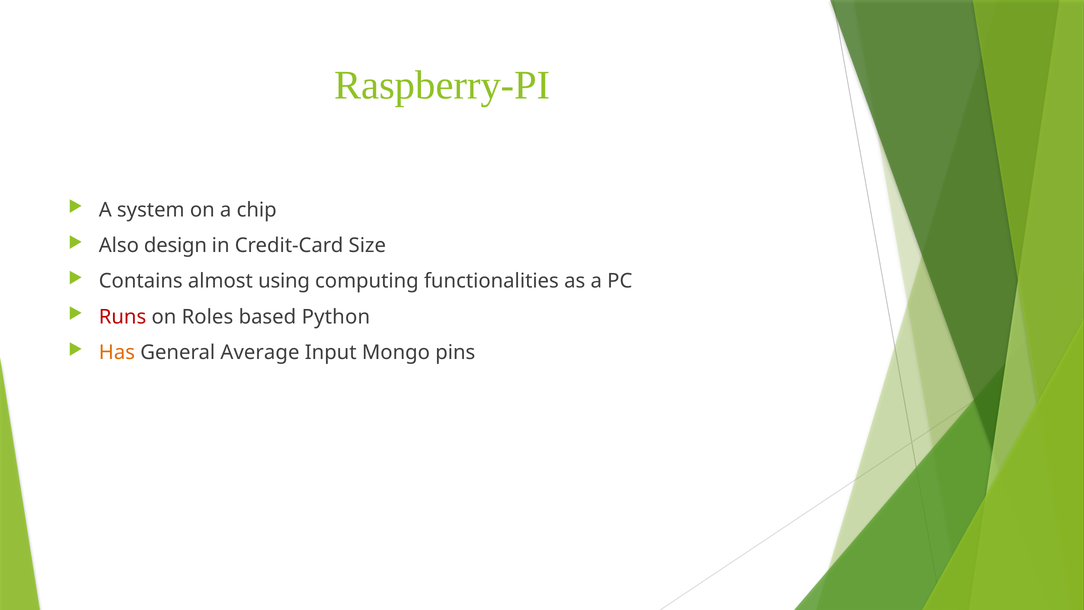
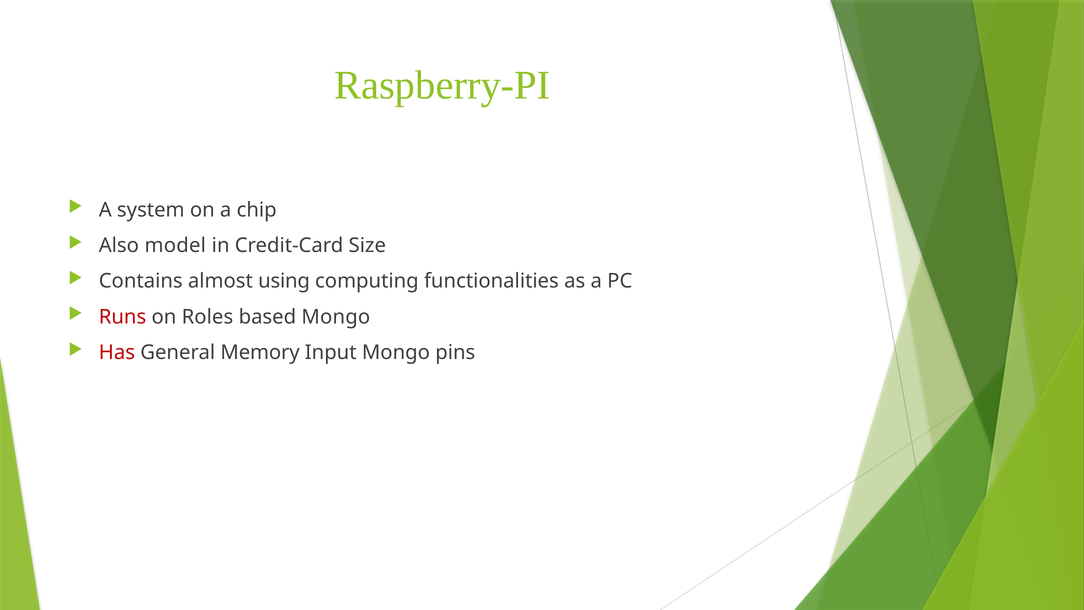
design: design -> model
based Python: Python -> Mongo
Has colour: orange -> red
Average: Average -> Memory
